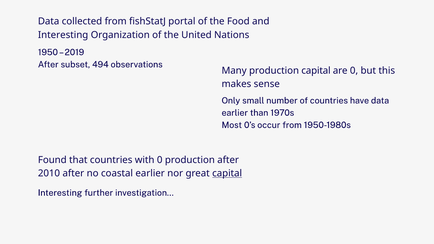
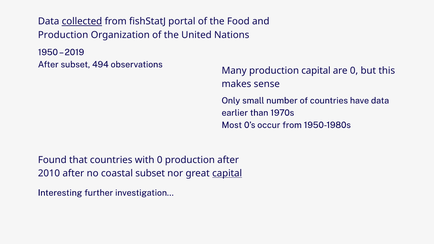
collected underline: none -> present
Interesting at (63, 35): Interesting -> Production
coastal earlier: earlier -> subset
